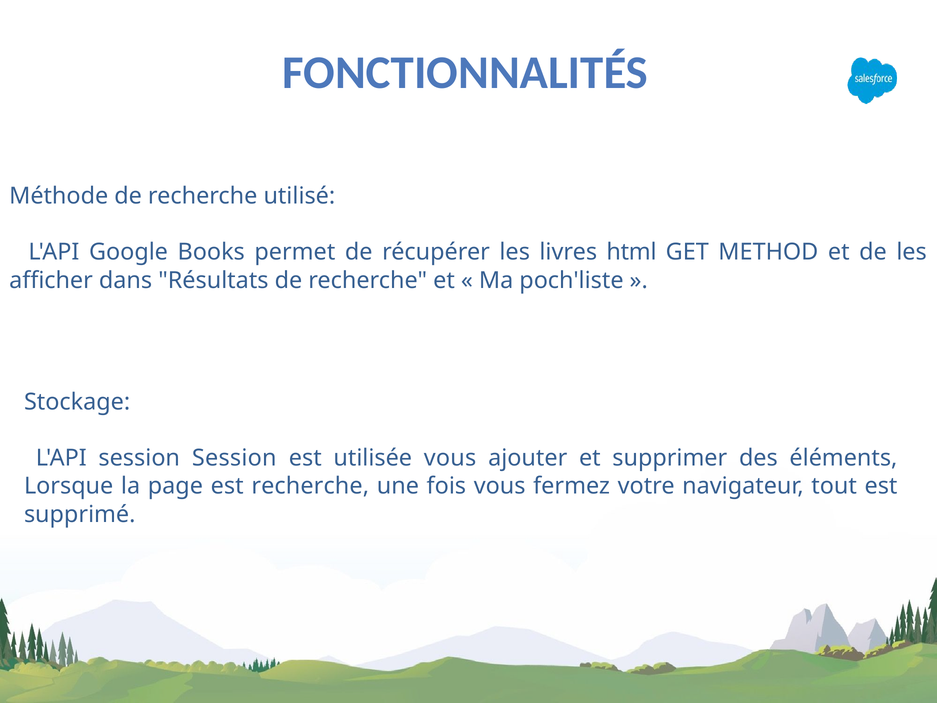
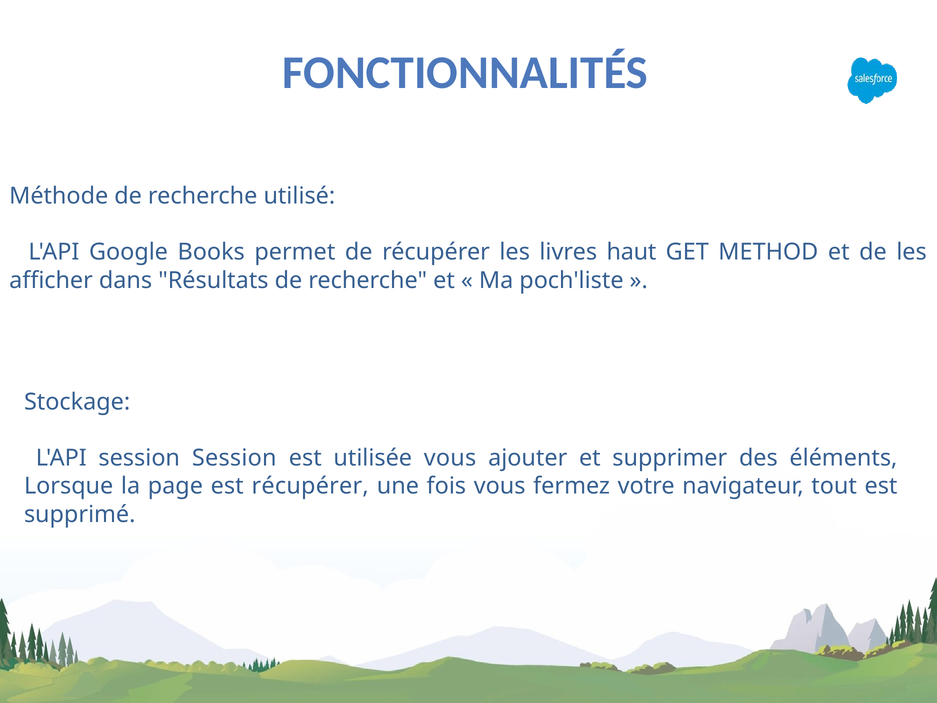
html: html -> haut
est recherche: recherche -> récupérer
